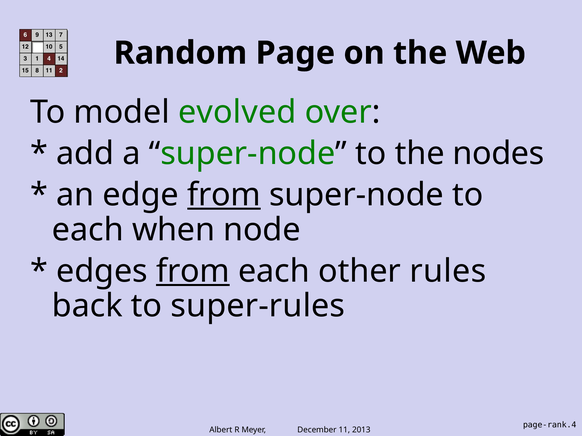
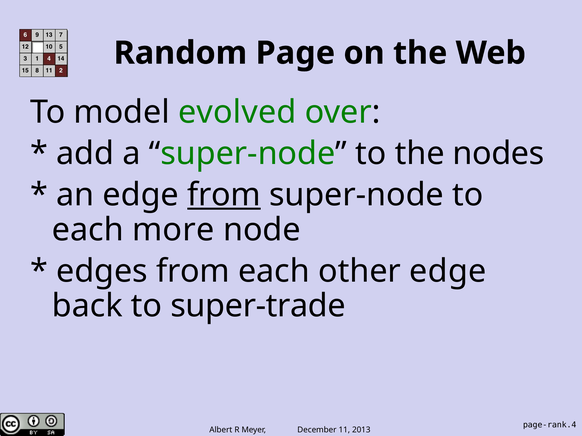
when: when -> more
from at (193, 271) underline: present -> none
other rules: rules -> edge
super-rules: super-rules -> super-trade
